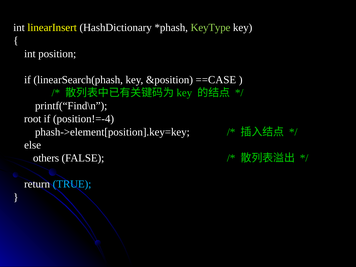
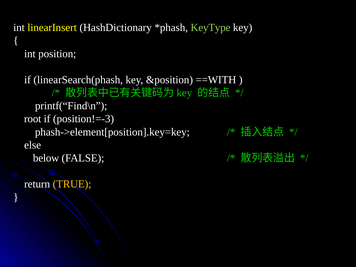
==CASE: ==CASE -> ==WITH
position!=-4: position!=-4 -> position!=-3
others: others -> below
TRUE colour: light blue -> yellow
